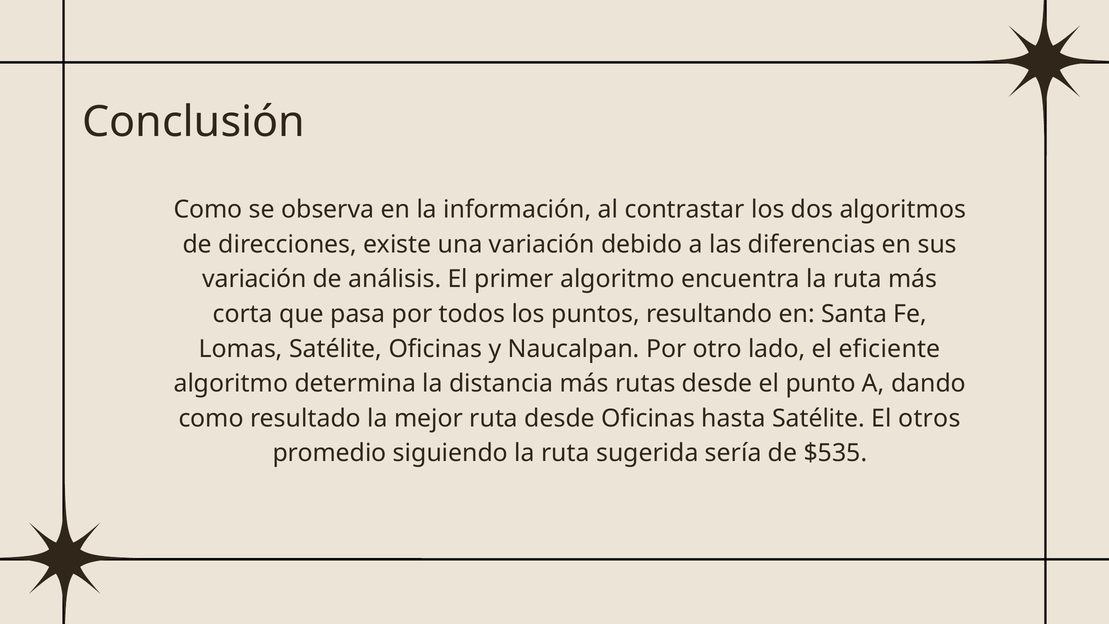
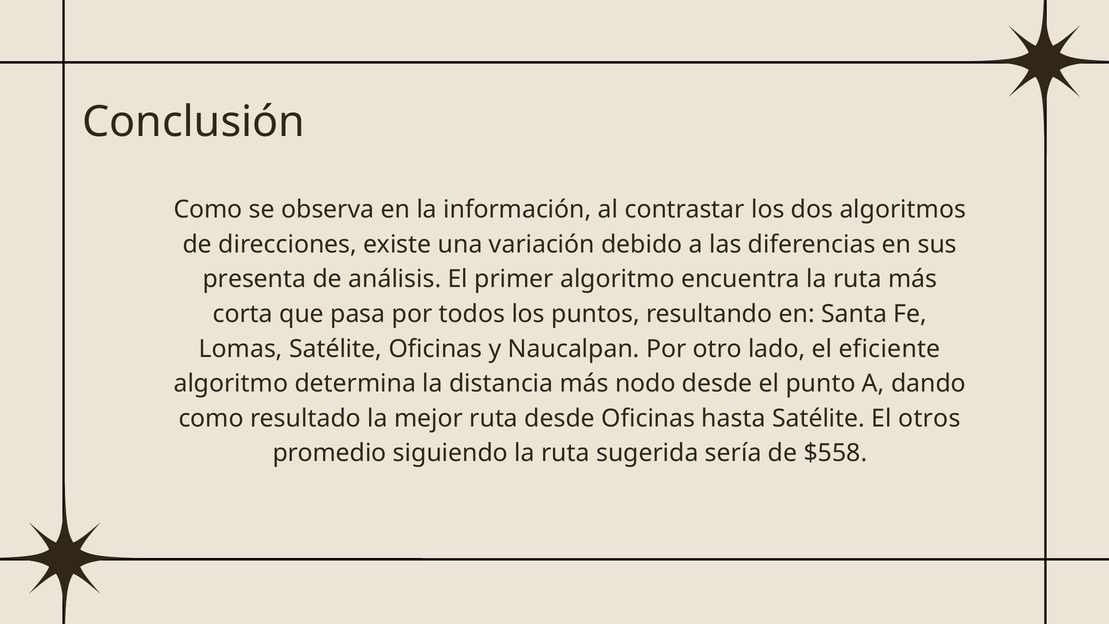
variación at (254, 279): variación -> presenta
rutas: rutas -> nodo
$535: $535 -> $558
